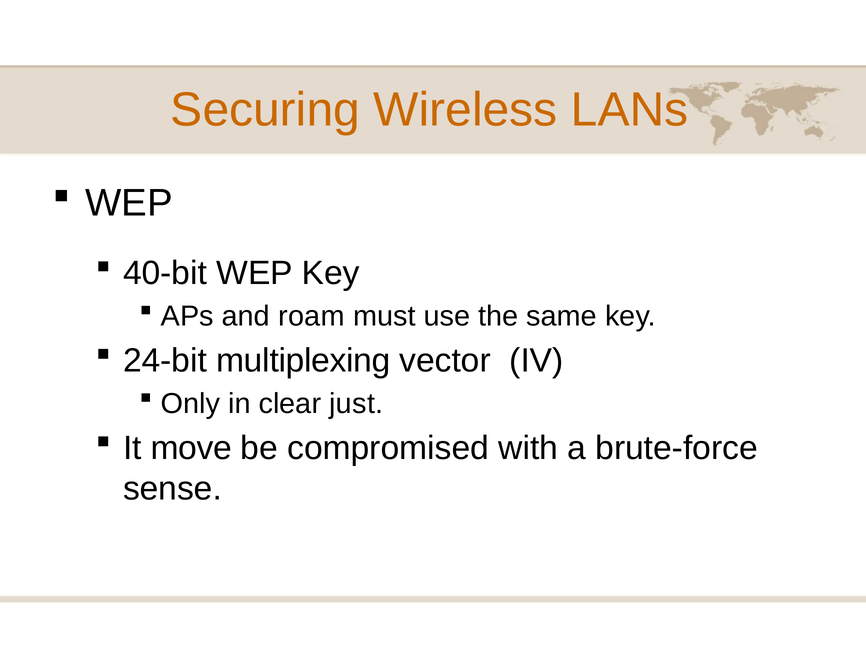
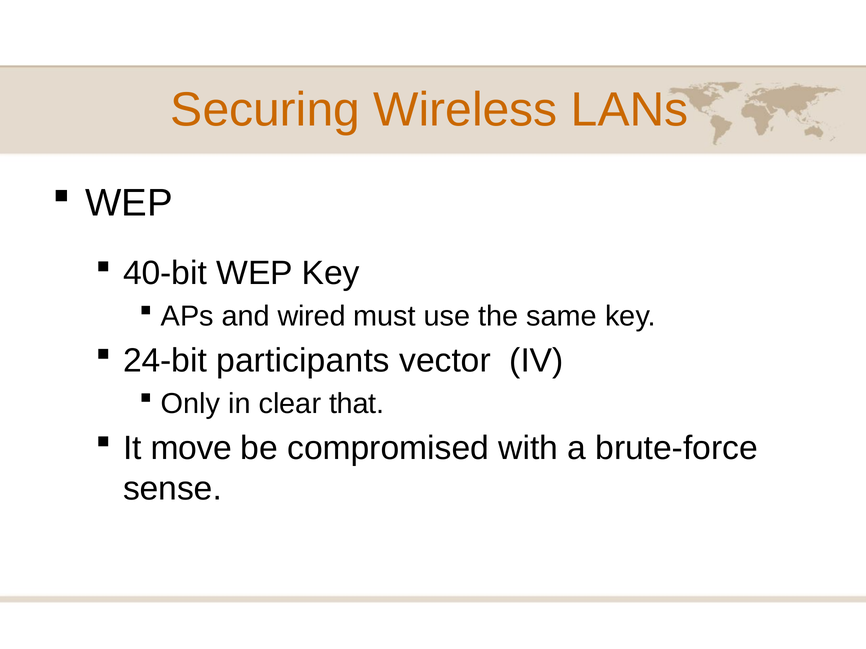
roam: roam -> wired
multiplexing: multiplexing -> participants
just: just -> that
